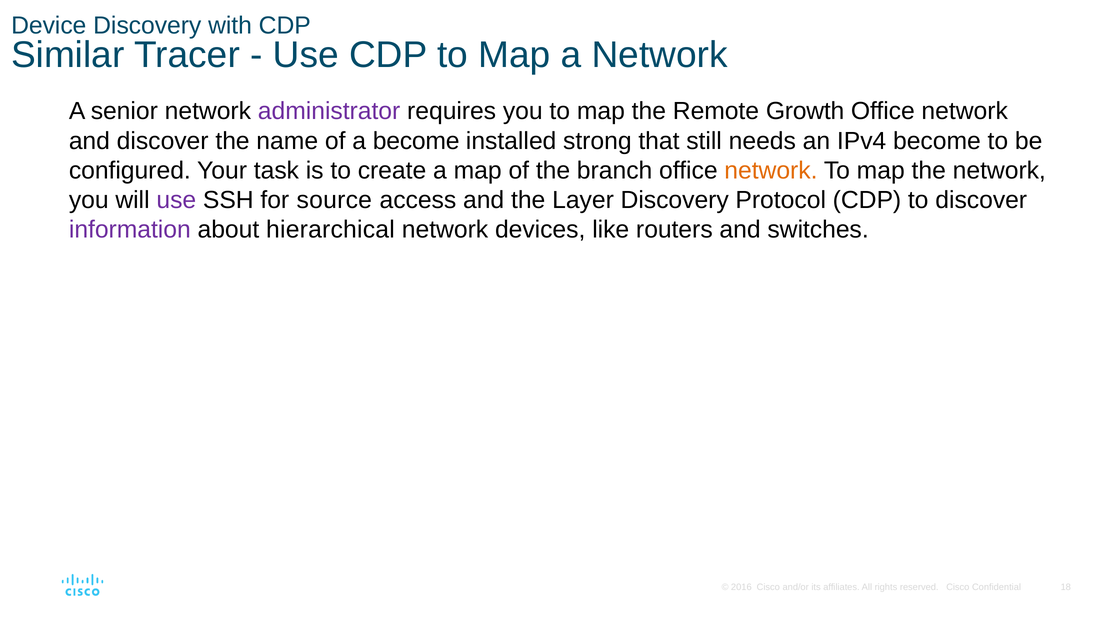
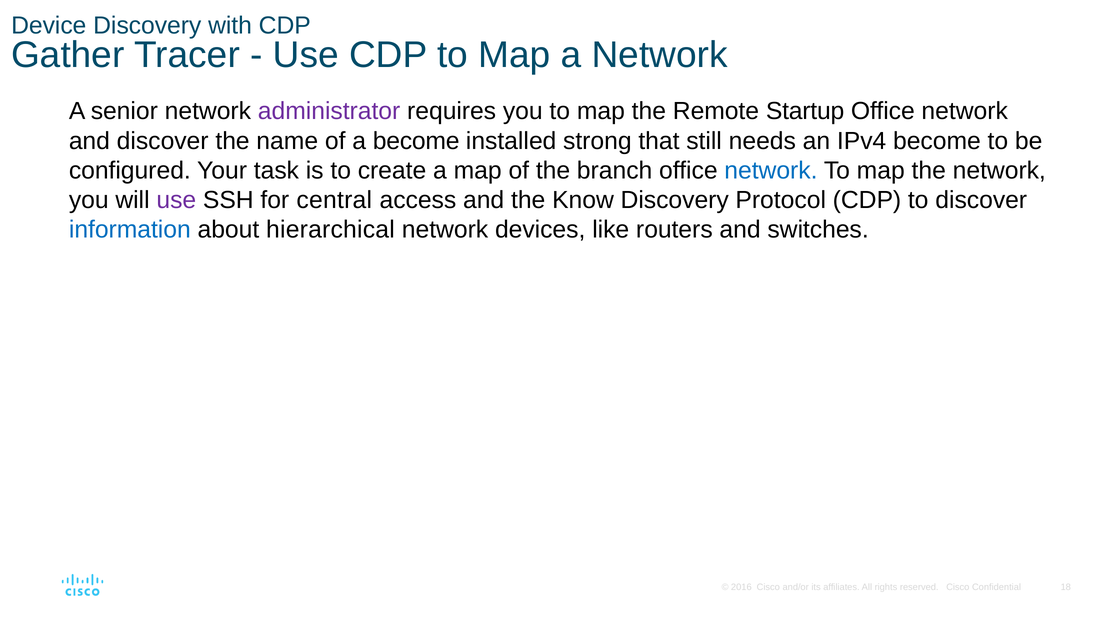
Similar: Similar -> Gather
Growth: Growth -> Startup
network at (771, 171) colour: orange -> blue
source: source -> central
Layer: Layer -> Know
information colour: purple -> blue
